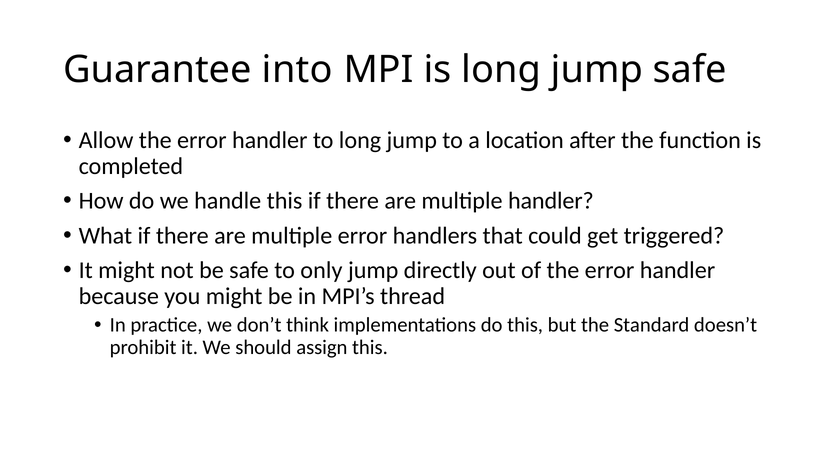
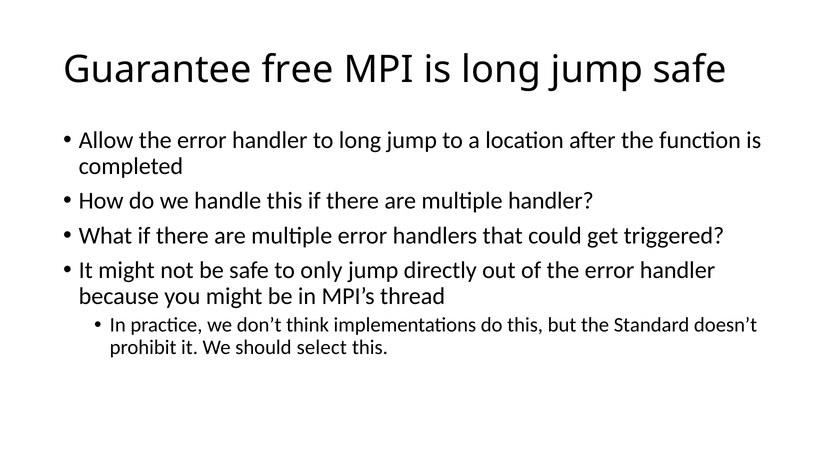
into: into -> free
assign: assign -> select
